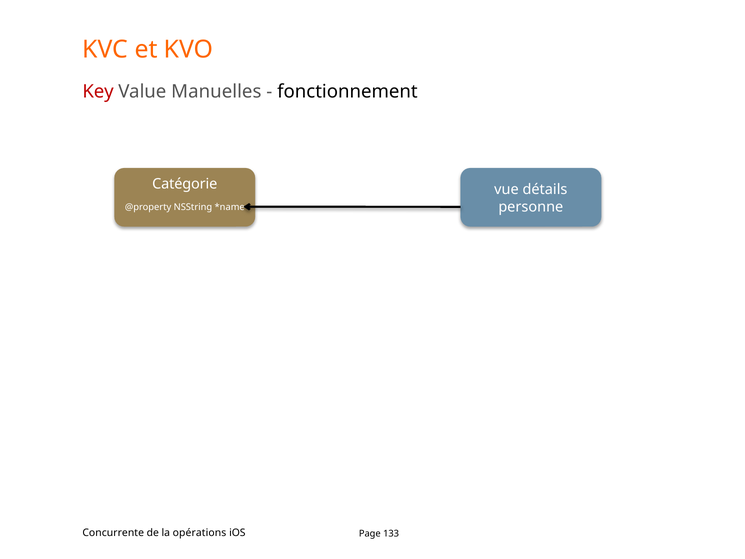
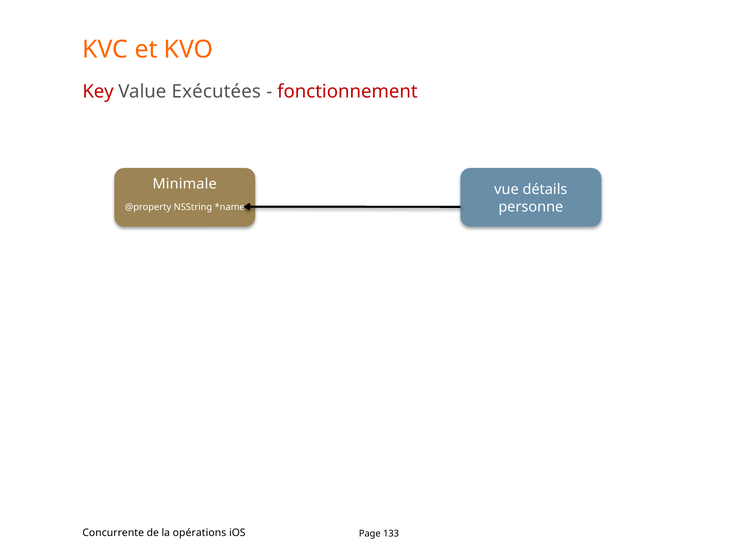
Manuelles: Manuelles -> Exécutées
fonctionnement colour: black -> red
Catégorie: Catégorie -> Minimale
